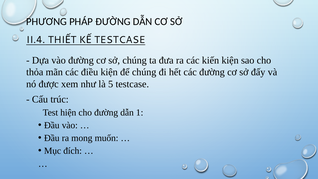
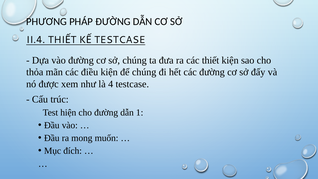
kiến: kiến -> thiết
5: 5 -> 4
